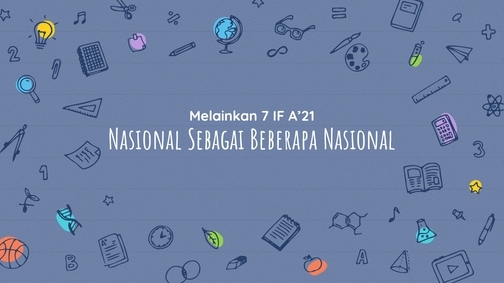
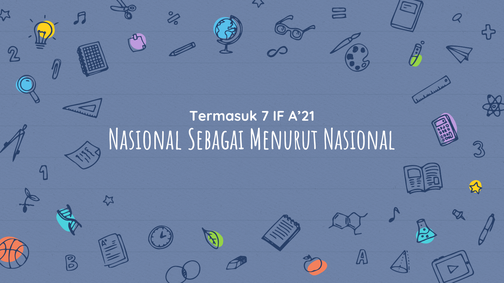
Melainkan: Melainkan -> Termasuk
Beberapa: Beberapa -> Menurut
